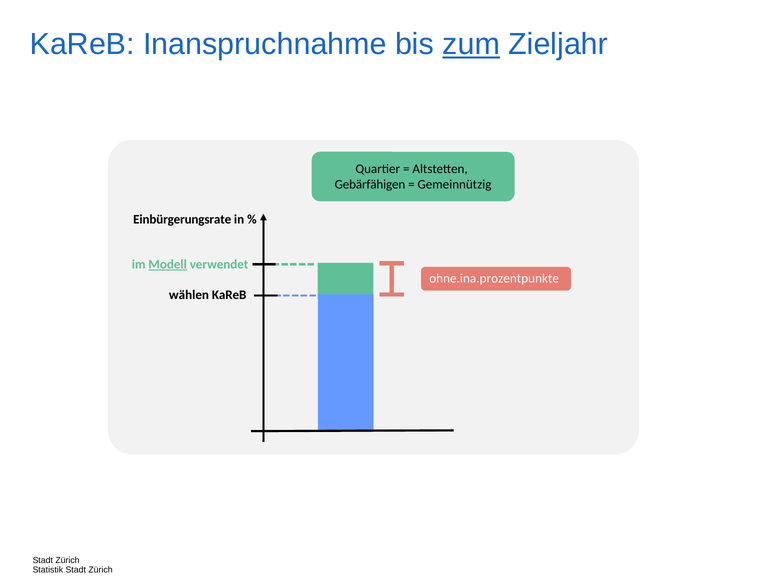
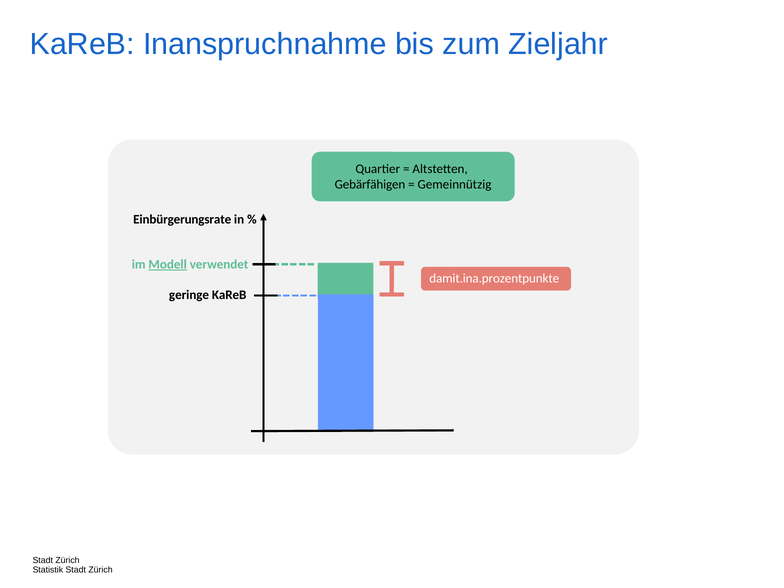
zum underline: present -> none
ohne.ina.prozentpunkte: ohne.ina.prozentpunkte -> damit.ina.prozentpunkte
wählen: wählen -> geringe
